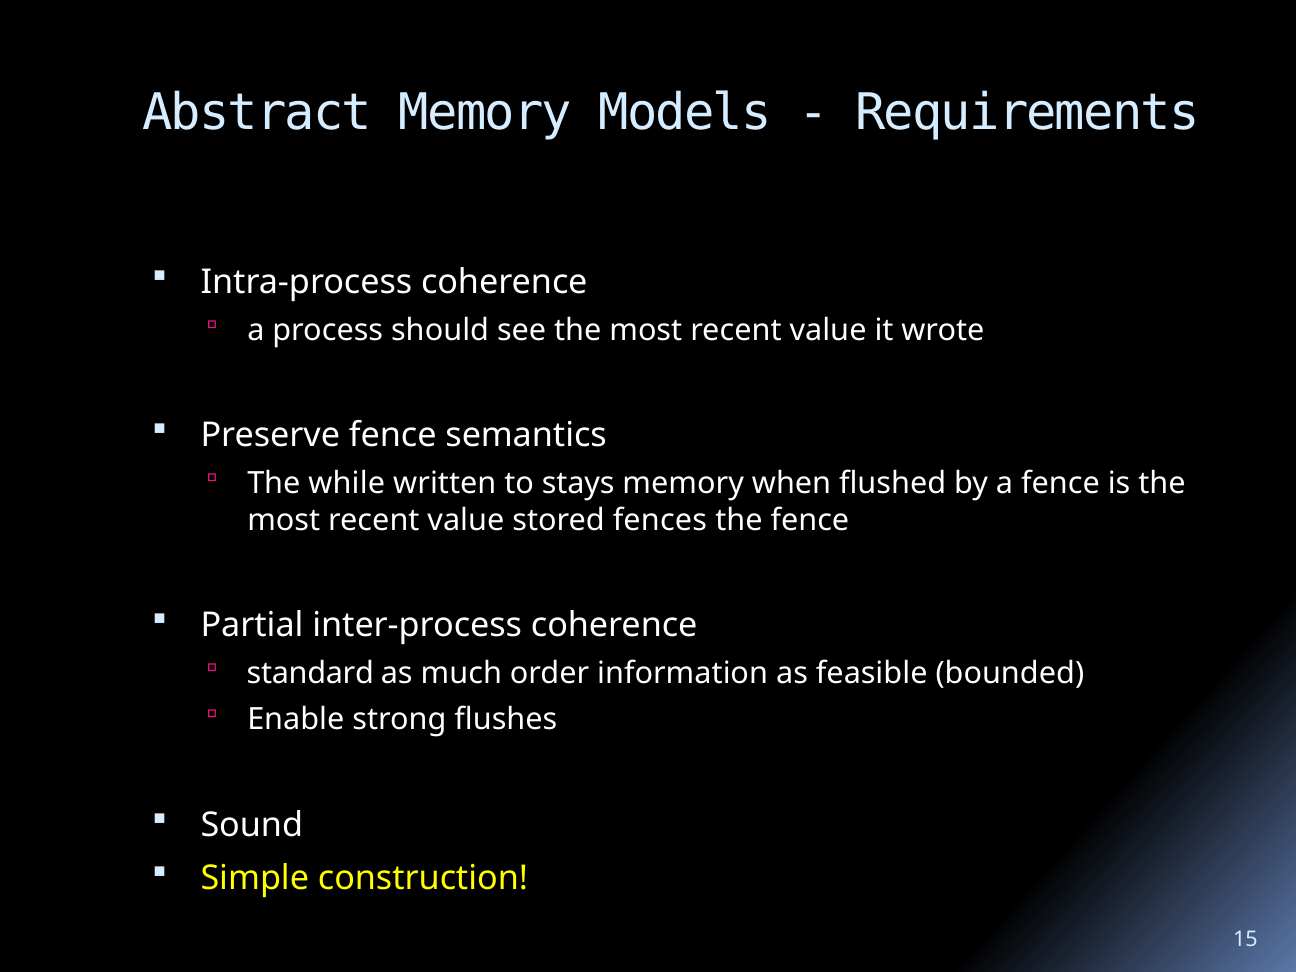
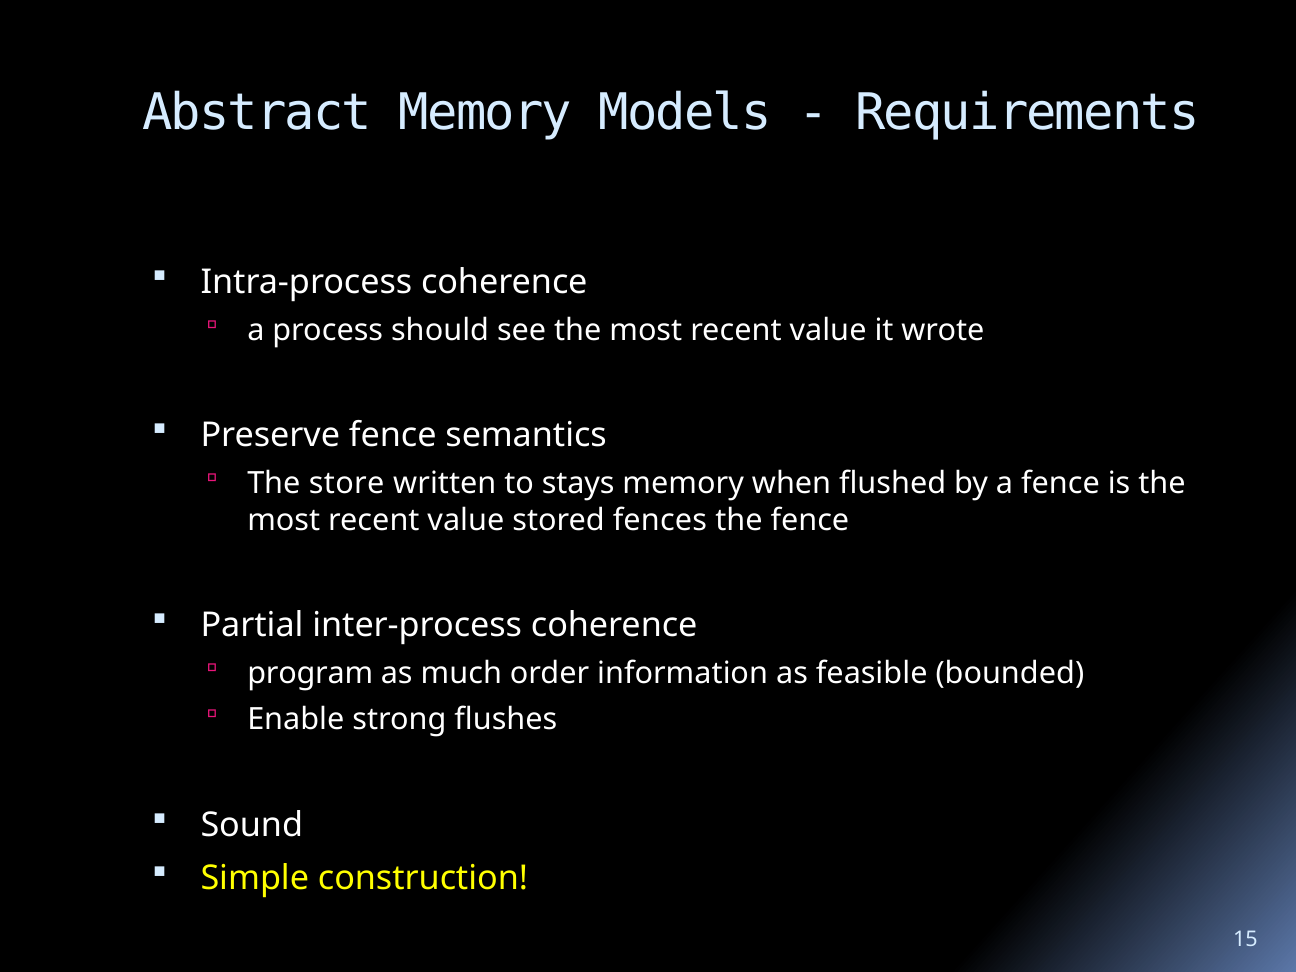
while: while -> store
standard: standard -> program
